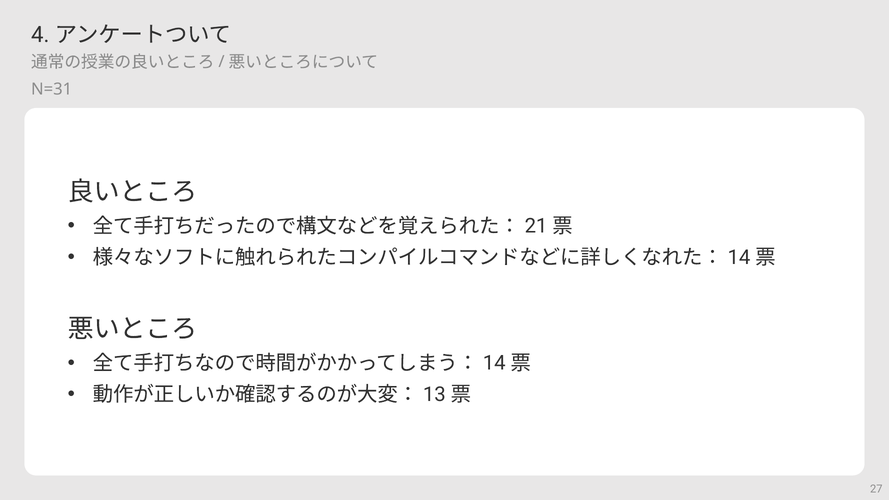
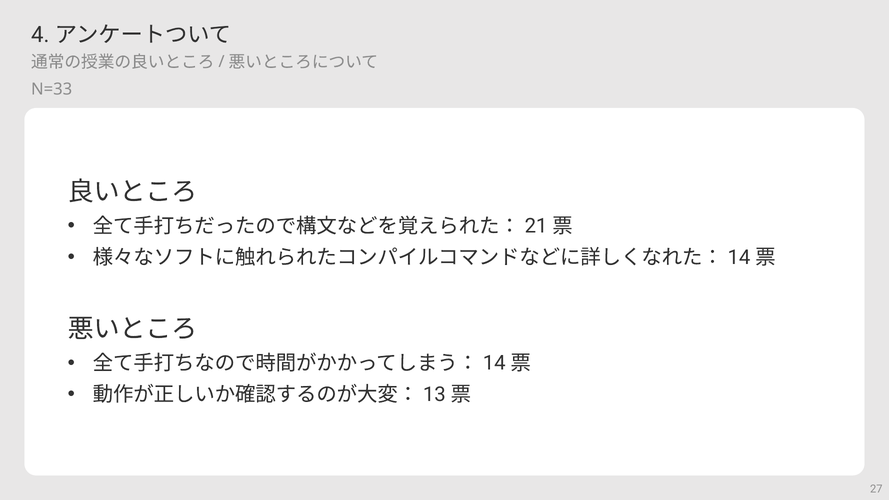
N=31: N=31 -> N=33
